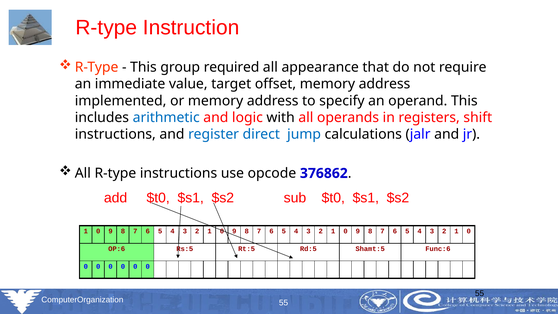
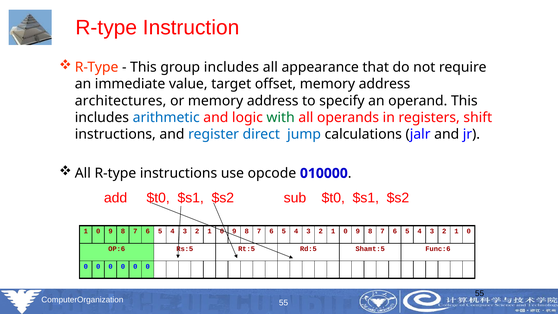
group required: required -> includes
implemented: implemented -> architectures
with colour: black -> green
376862: 376862 -> 010000
